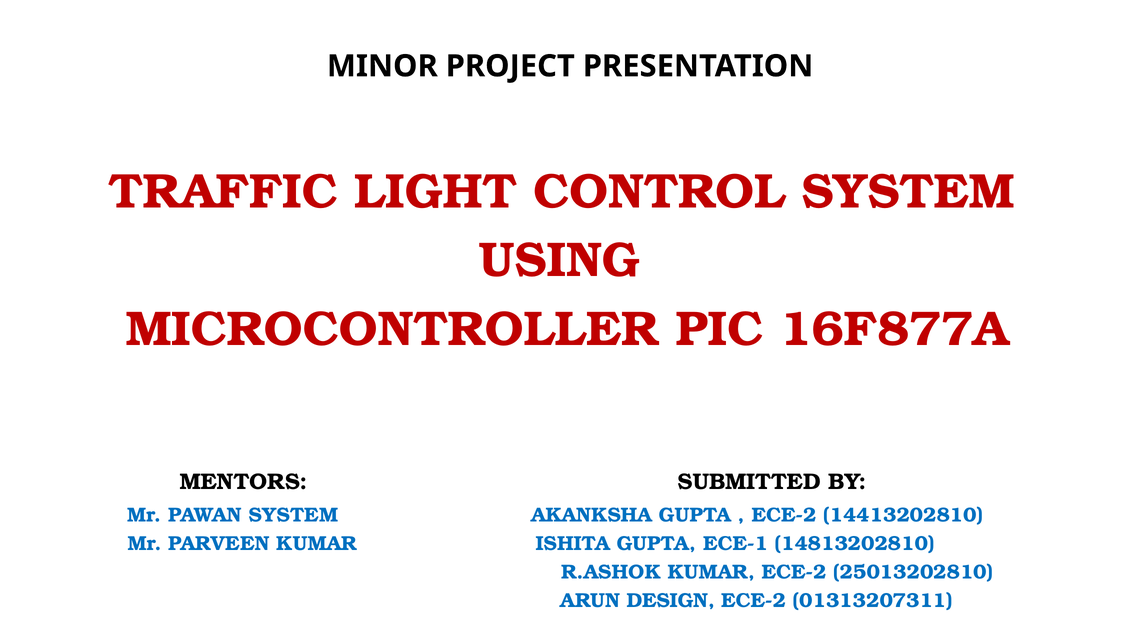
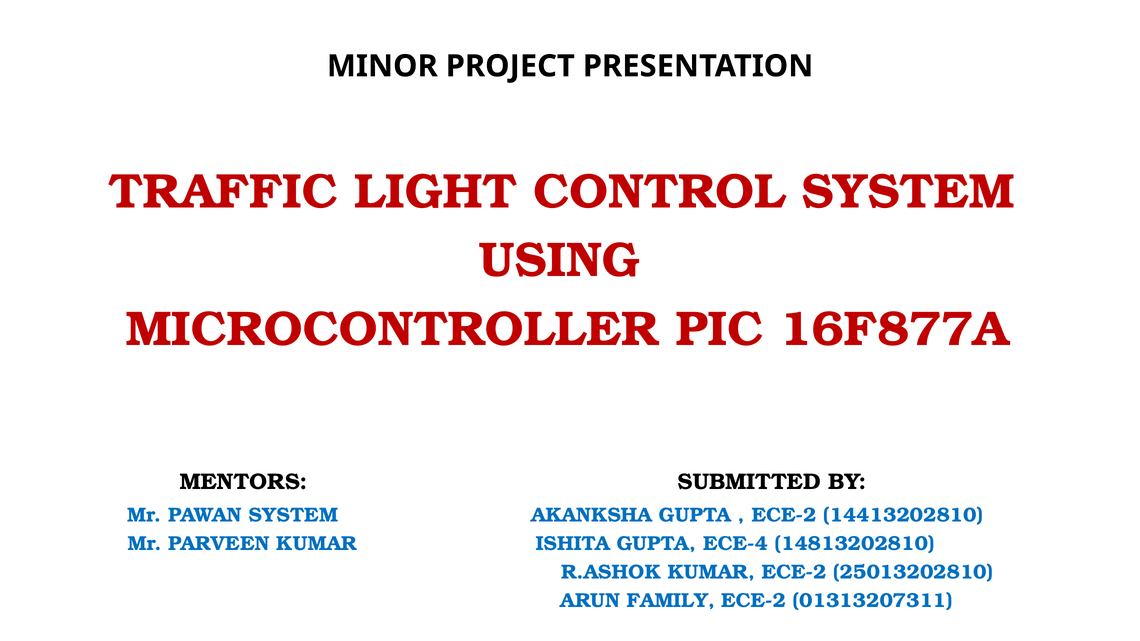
ECE-1: ECE-1 -> ECE-4
DESIGN: DESIGN -> FAMILY
